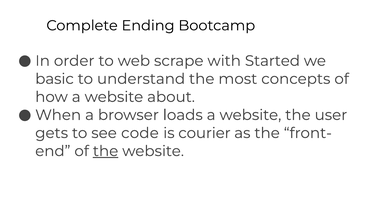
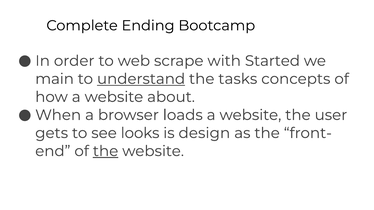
basic: basic -> main
understand underline: none -> present
most: most -> tasks
code: code -> looks
courier: courier -> design
